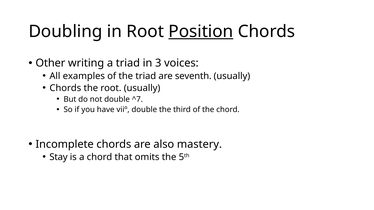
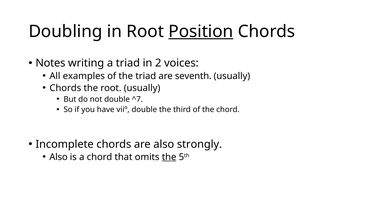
Other: Other -> Notes
3: 3 -> 2
mastery: mastery -> strongly
Stay at (59, 157): Stay -> Also
the at (169, 157) underline: none -> present
